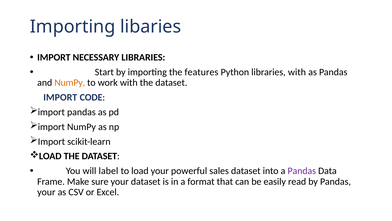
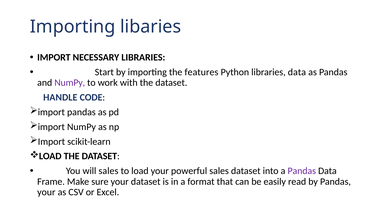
libraries with: with -> data
NumPy at (70, 83) colour: orange -> purple
IMPORT at (60, 97): IMPORT -> HANDLE
will label: label -> sales
